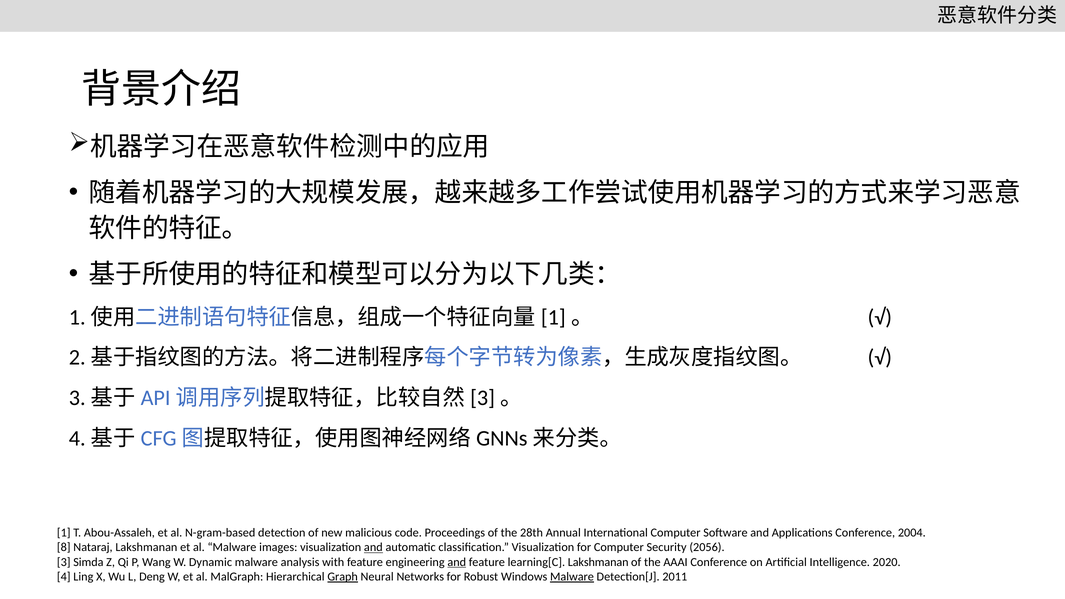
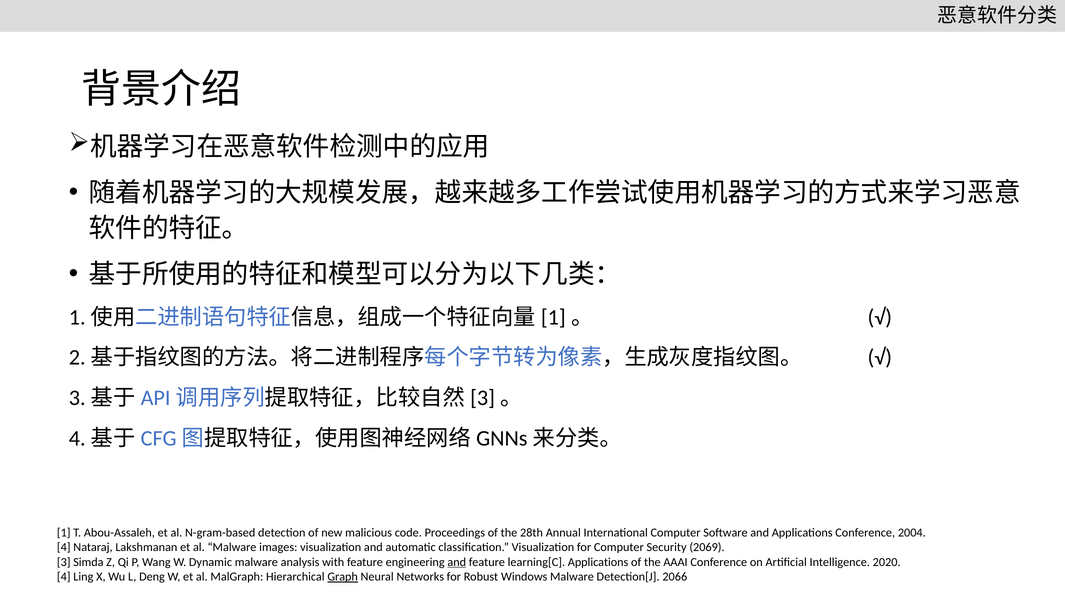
8 at (64, 548): 8 -> 4
and at (373, 548) underline: present -> none
2056: 2056 -> 2069
learning[C Lakshmanan: Lakshmanan -> Applications
Malware at (572, 577) underline: present -> none
2011: 2011 -> 2066
